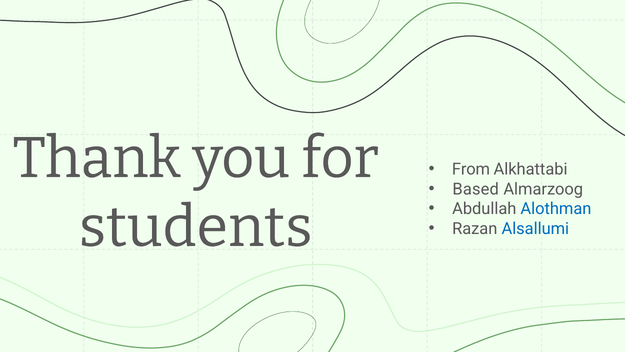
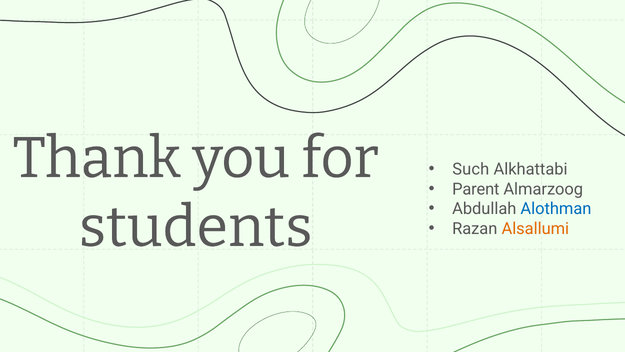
From: From -> Such
Based: Based -> Parent
Alsallumi colour: blue -> orange
